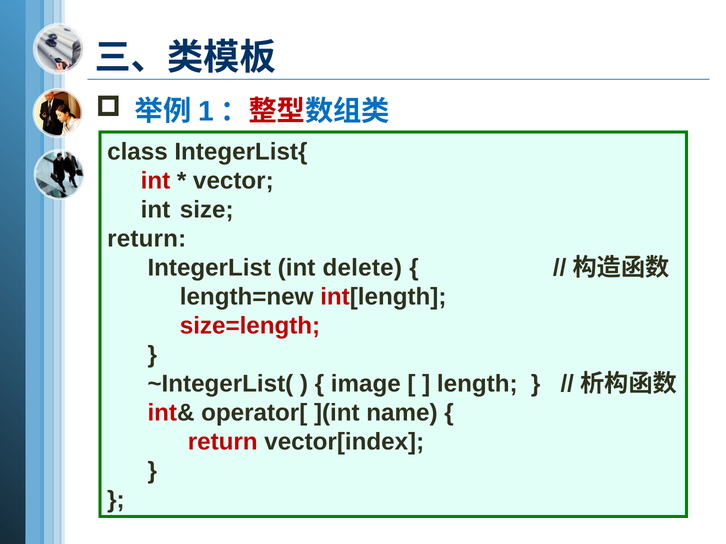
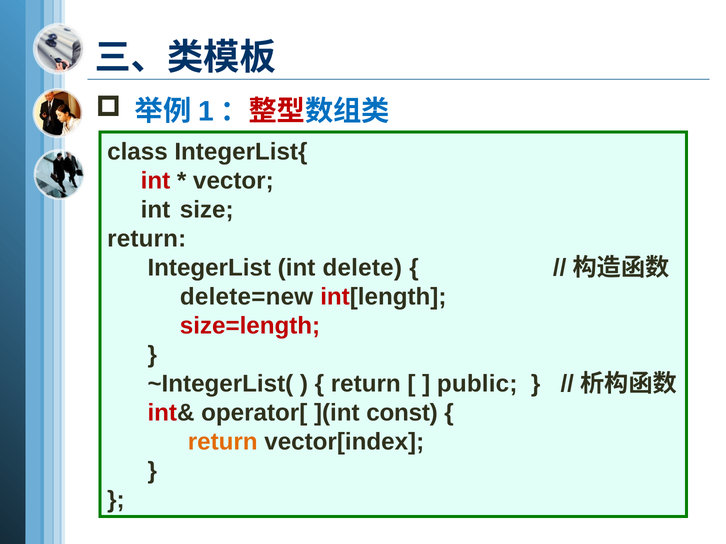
length=new: length=new -> delete=new
image at (366, 384): image -> return
length: length -> public
name: name -> const
return at (223, 442) colour: red -> orange
